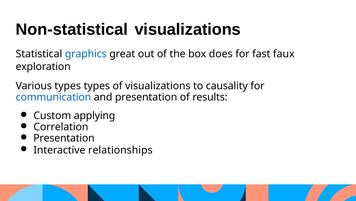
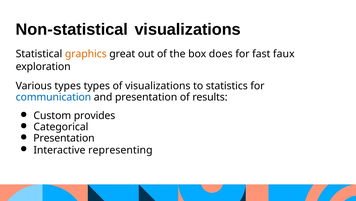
graphics colour: blue -> orange
causality: causality -> statistics
applying: applying -> provides
Correlation: Correlation -> Categorical
relationships: relationships -> representing
